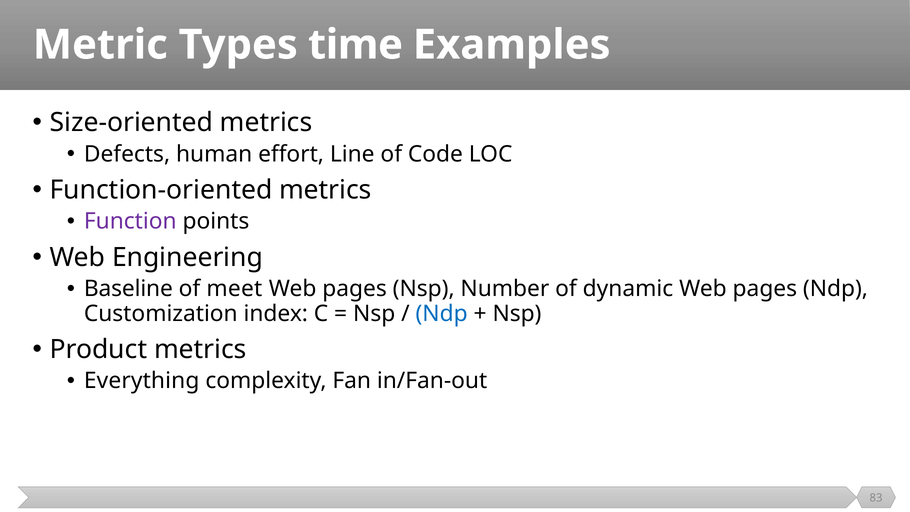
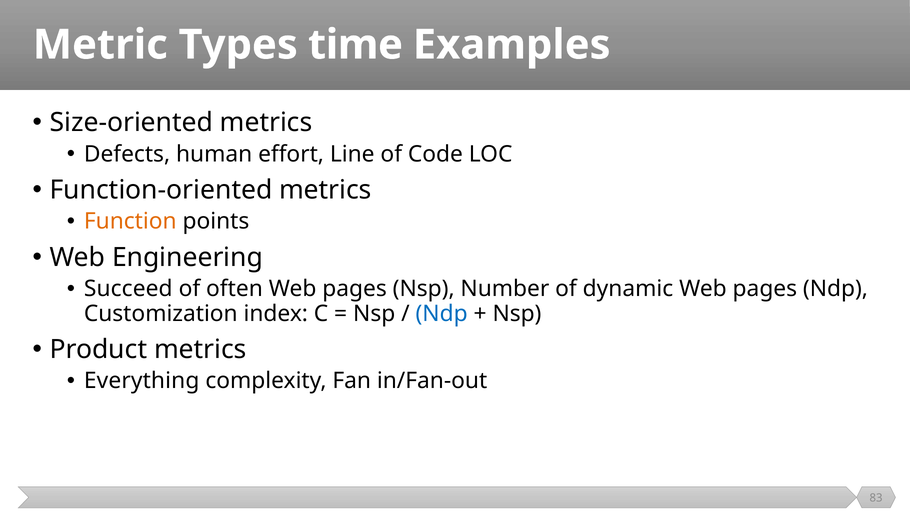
Function colour: purple -> orange
Baseline: Baseline -> Succeed
meet: meet -> often
